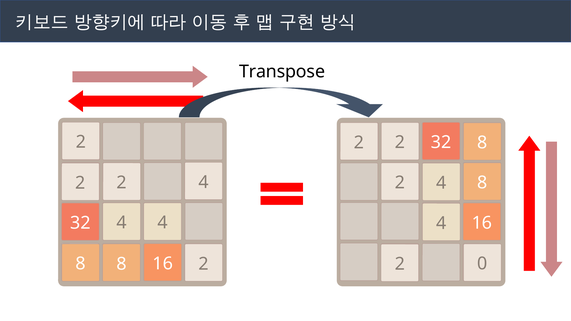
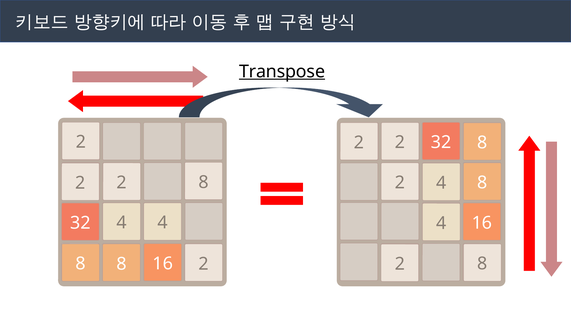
Transpose underline: none -> present
4 at (204, 182): 4 -> 8
0 at (482, 264): 0 -> 8
